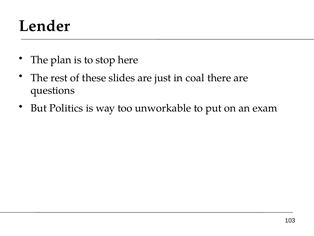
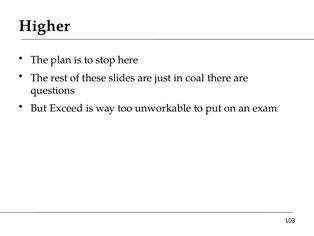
Lender: Lender -> Higher
Politics: Politics -> Exceed
